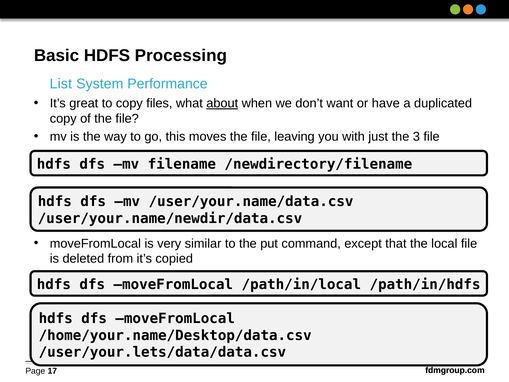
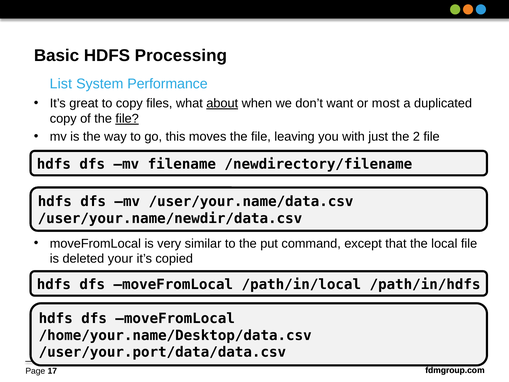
have: have -> most
file at (127, 119) underline: none -> present
3: 3 -> 2
from: from -> your
/user/your.lets/data/data.csv: /user/your.lets/data/data.csv -> /user/your.port/data/data.csv
